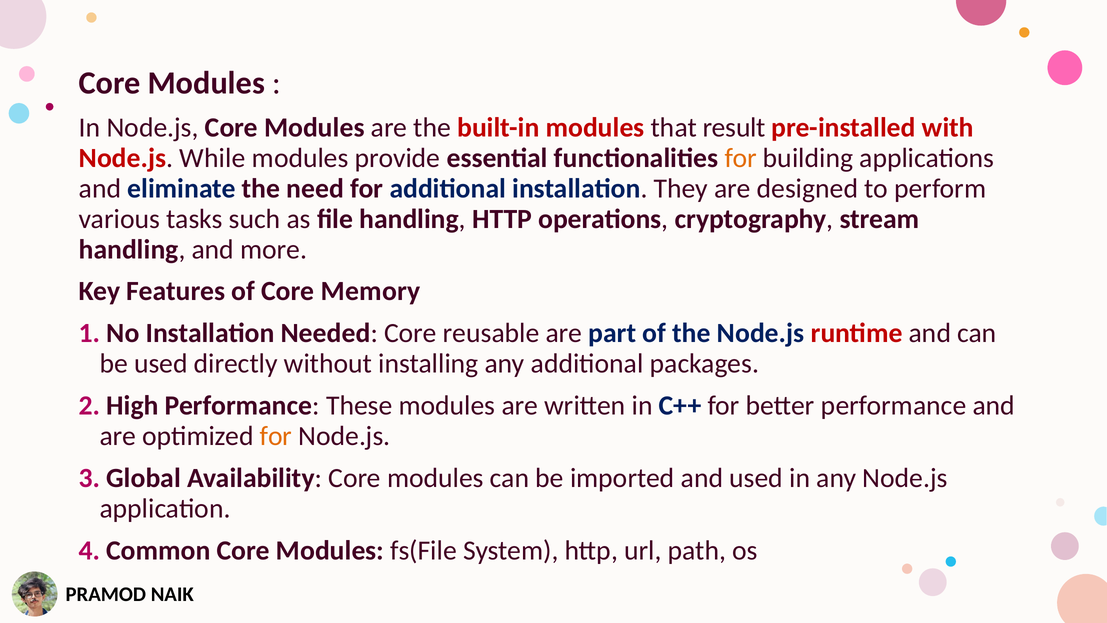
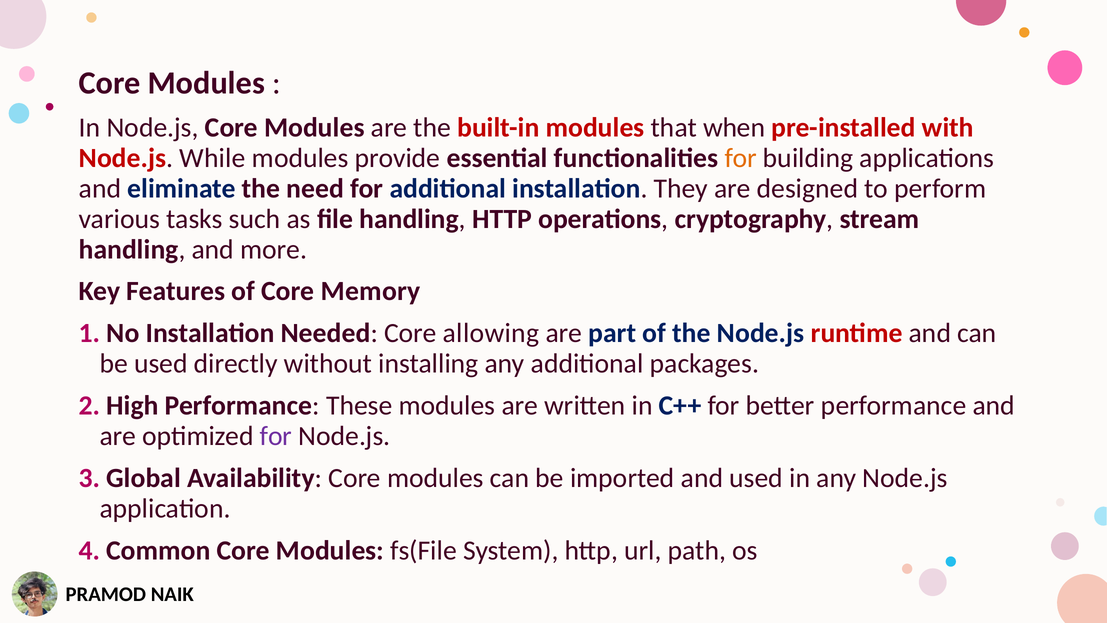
result: result -> when
reusable: reusable -> allowing
for at (276, 436) colour: orange -> purple
